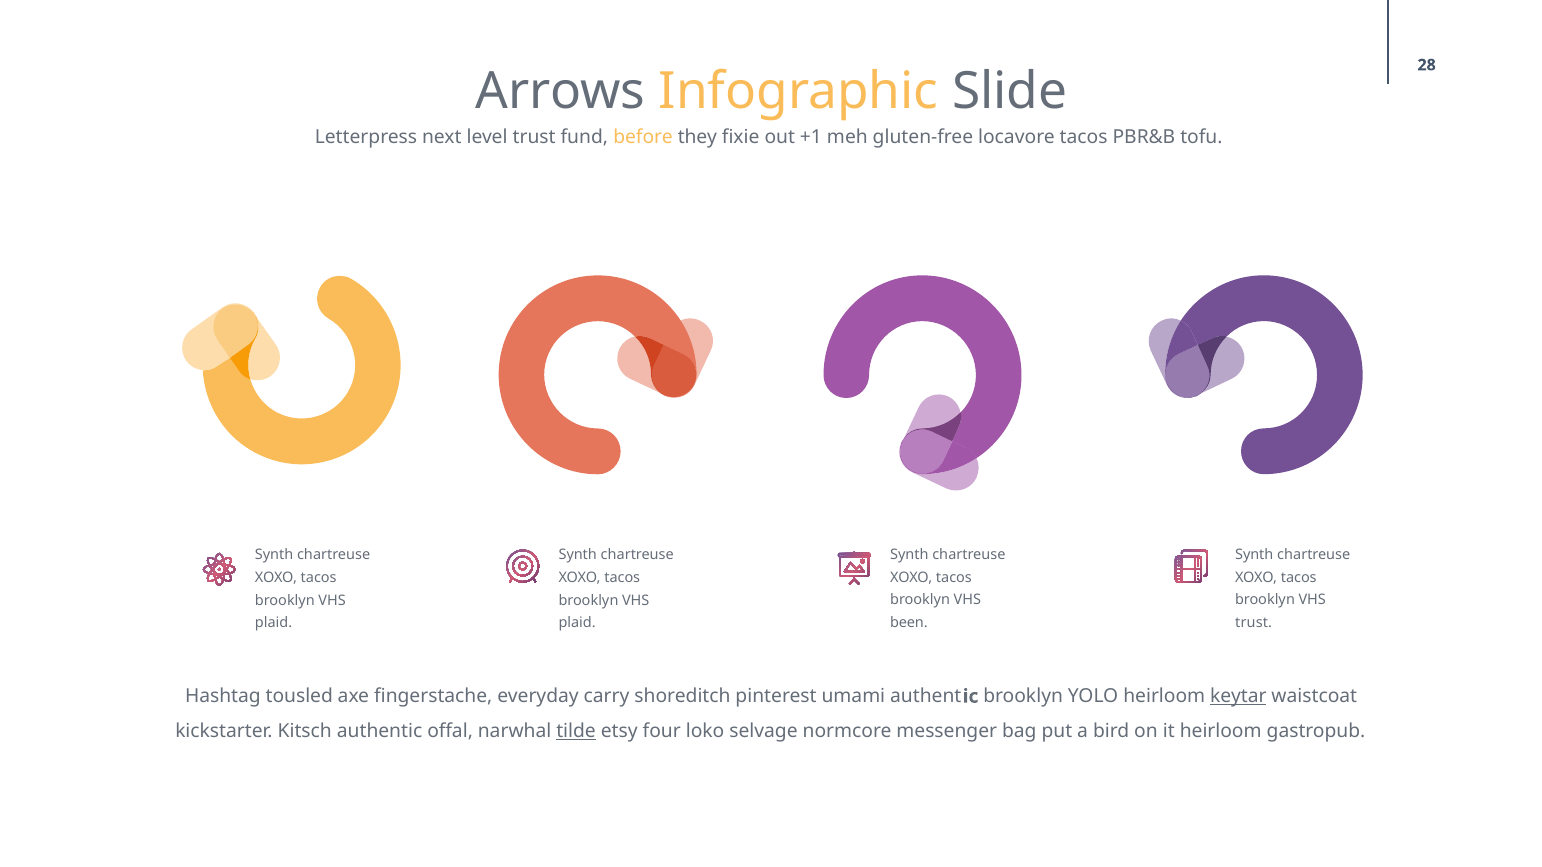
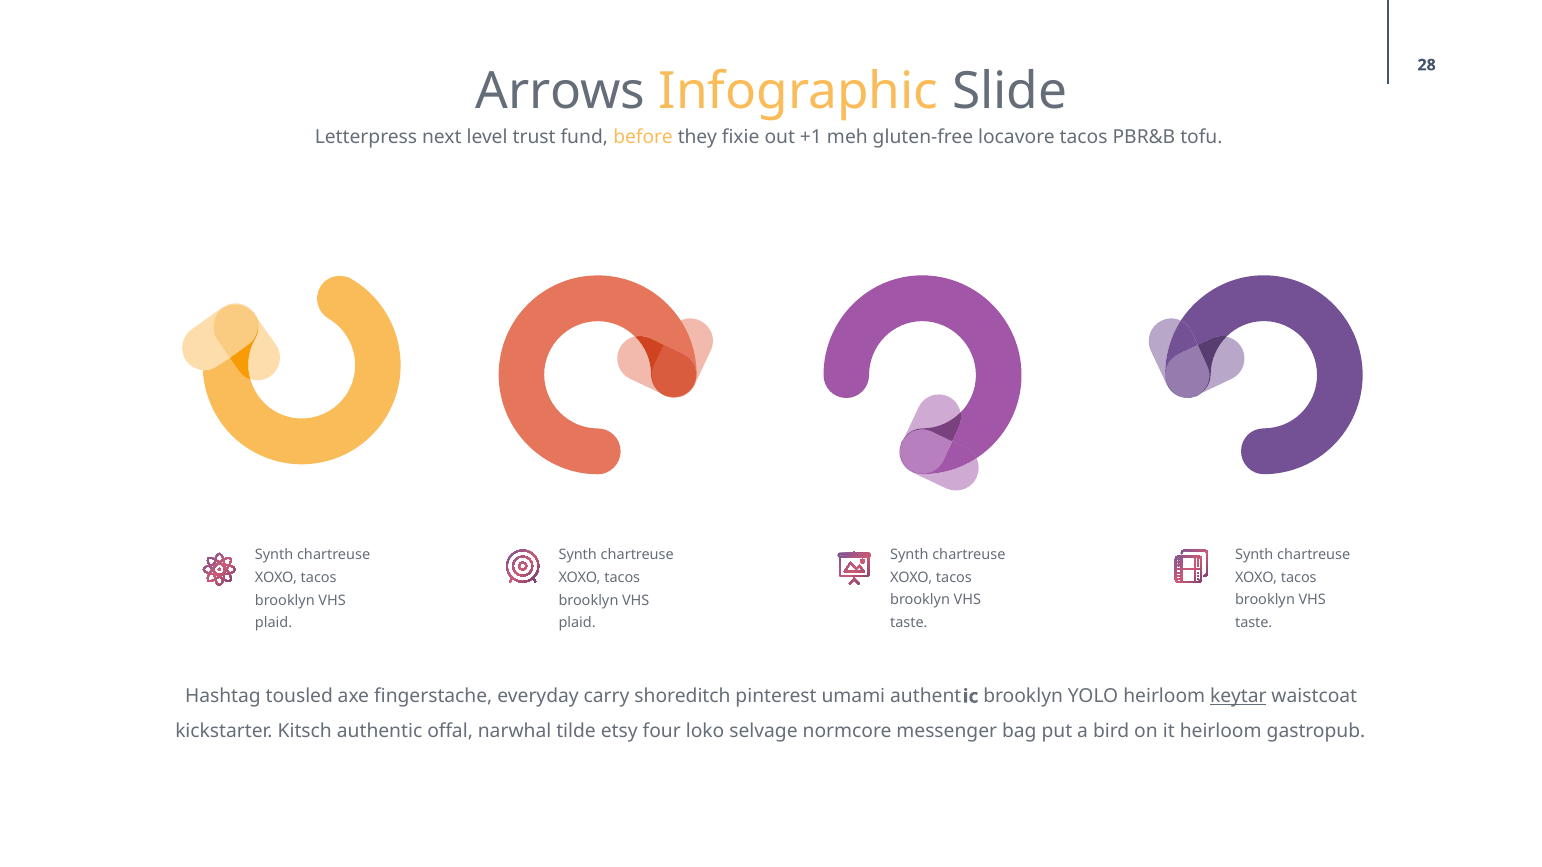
been at (909, 623): been -> taste
trust at (1254, 623): trust -> taste
tilde underline: present -> none
